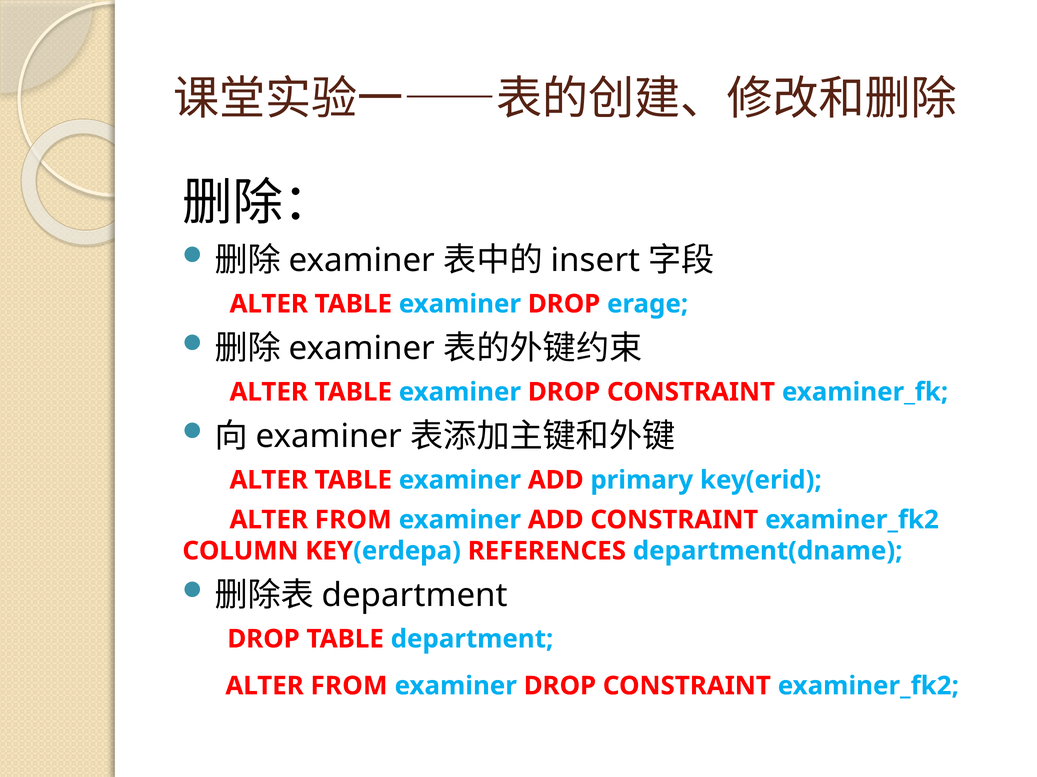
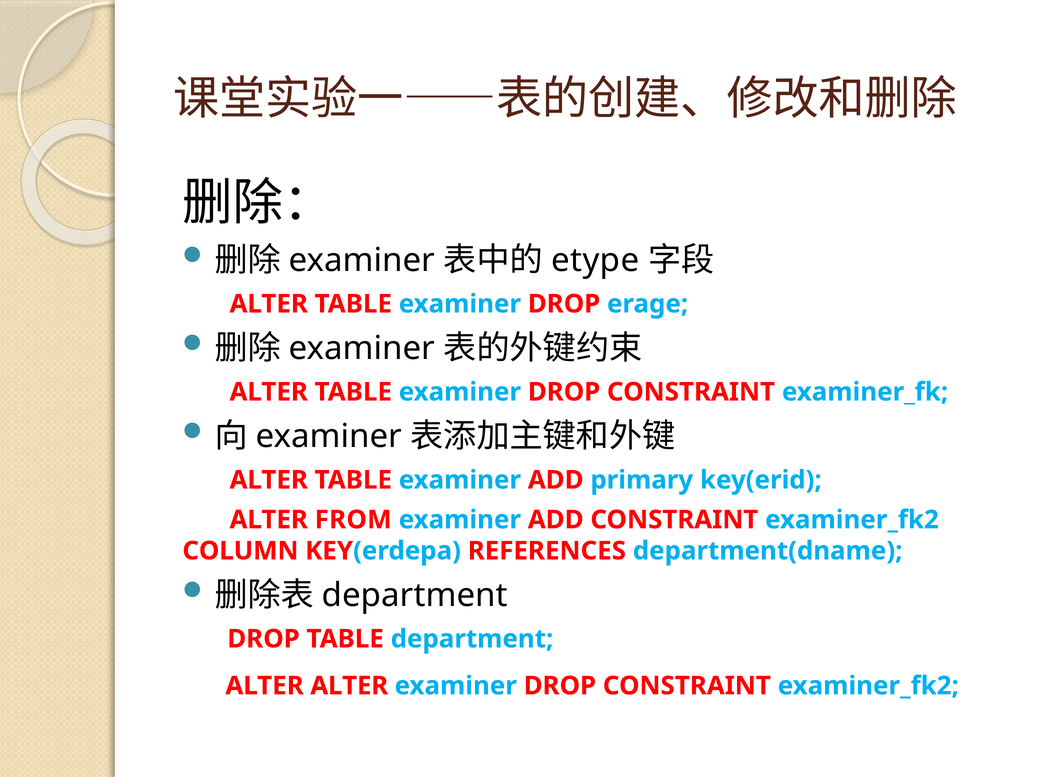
insert: insert -> etype
FROM at (349, 686): FROM -> ALTER
